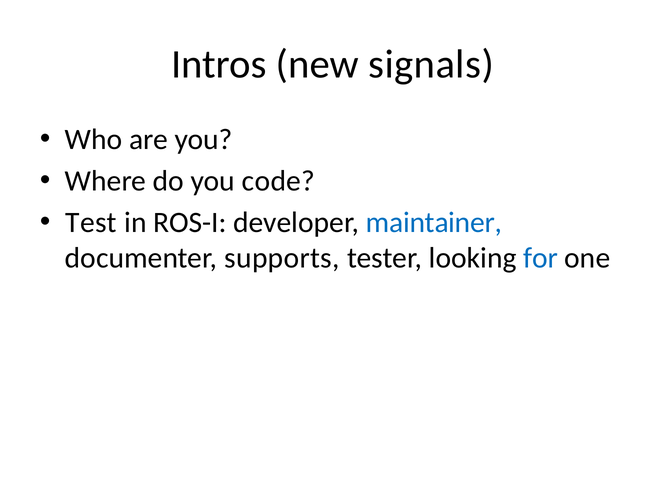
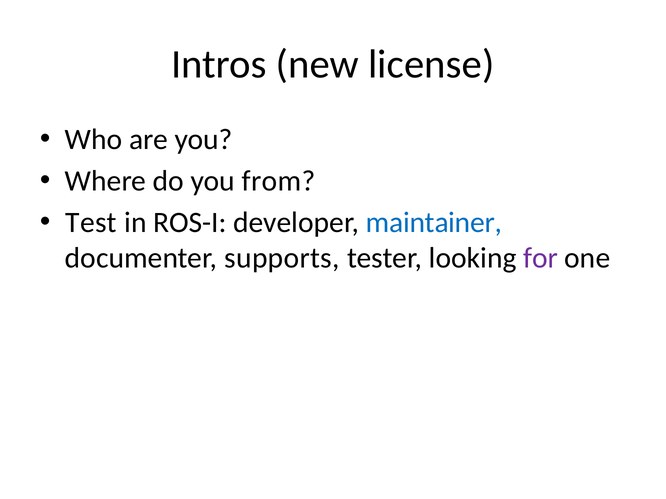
signals: signals -> license
code: code -> from
for colour: blue -> purple
